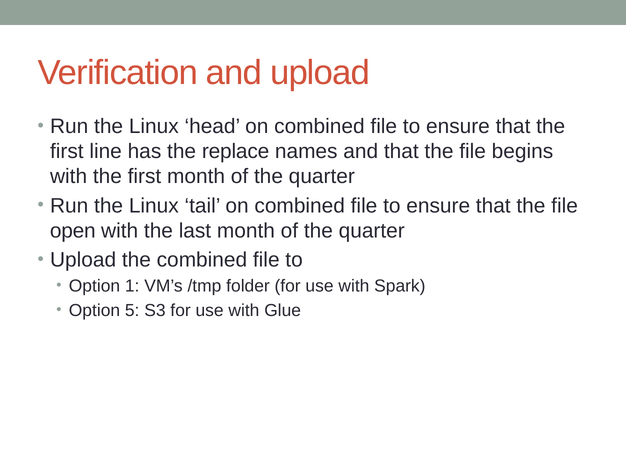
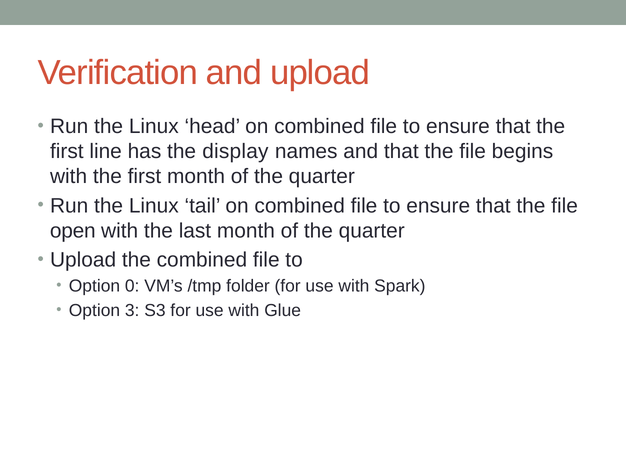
replace: replace -> display
1: 1 -> 0
5: 5 -> 3
